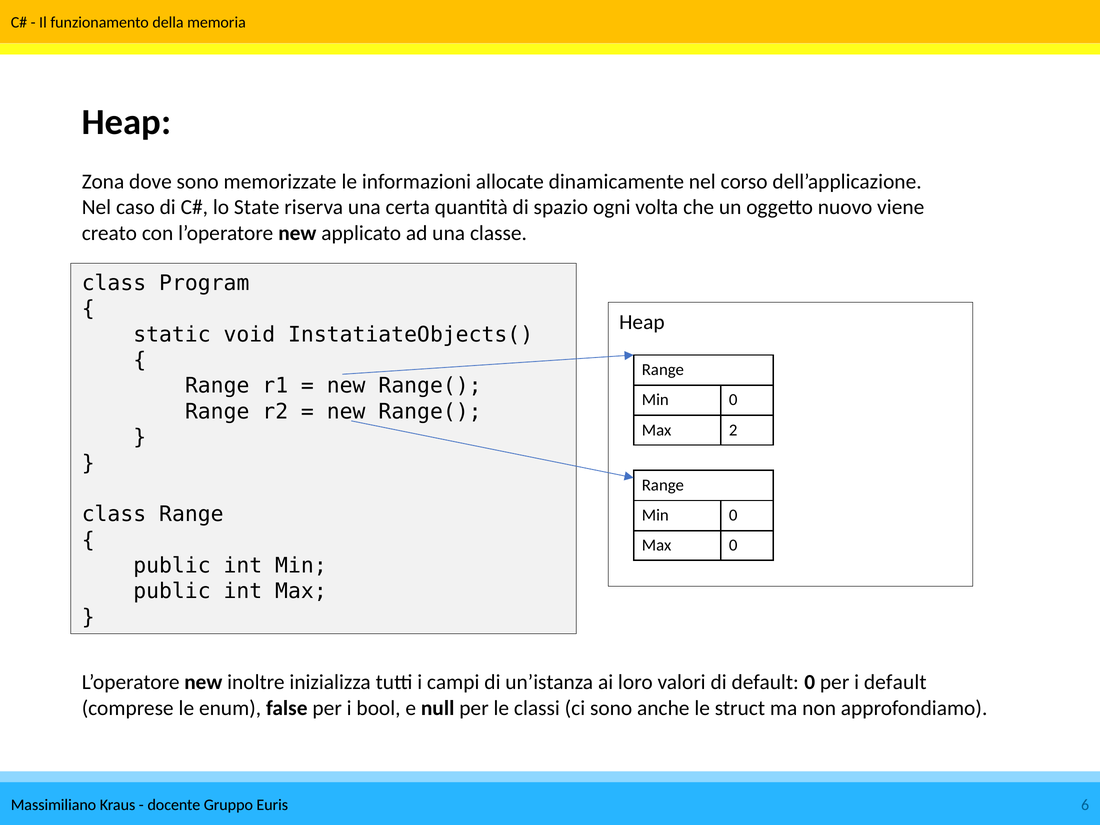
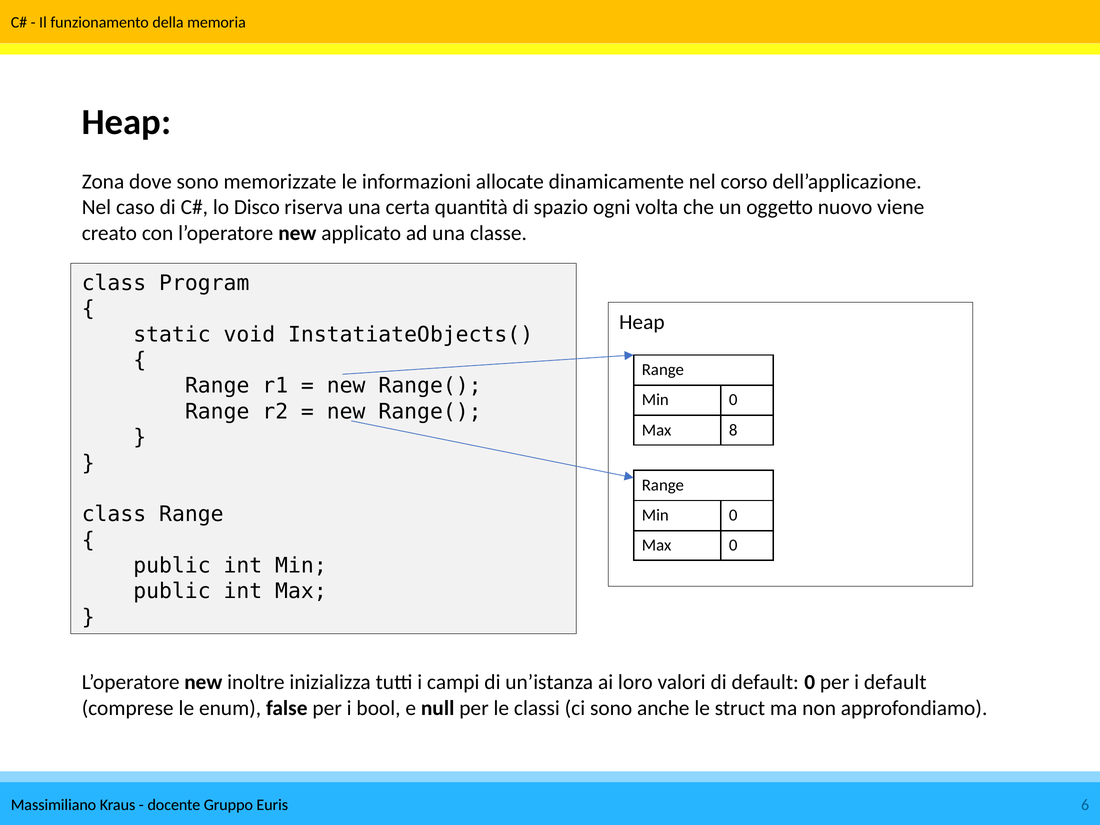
State: State -> Disco
2: 2 -> 8
